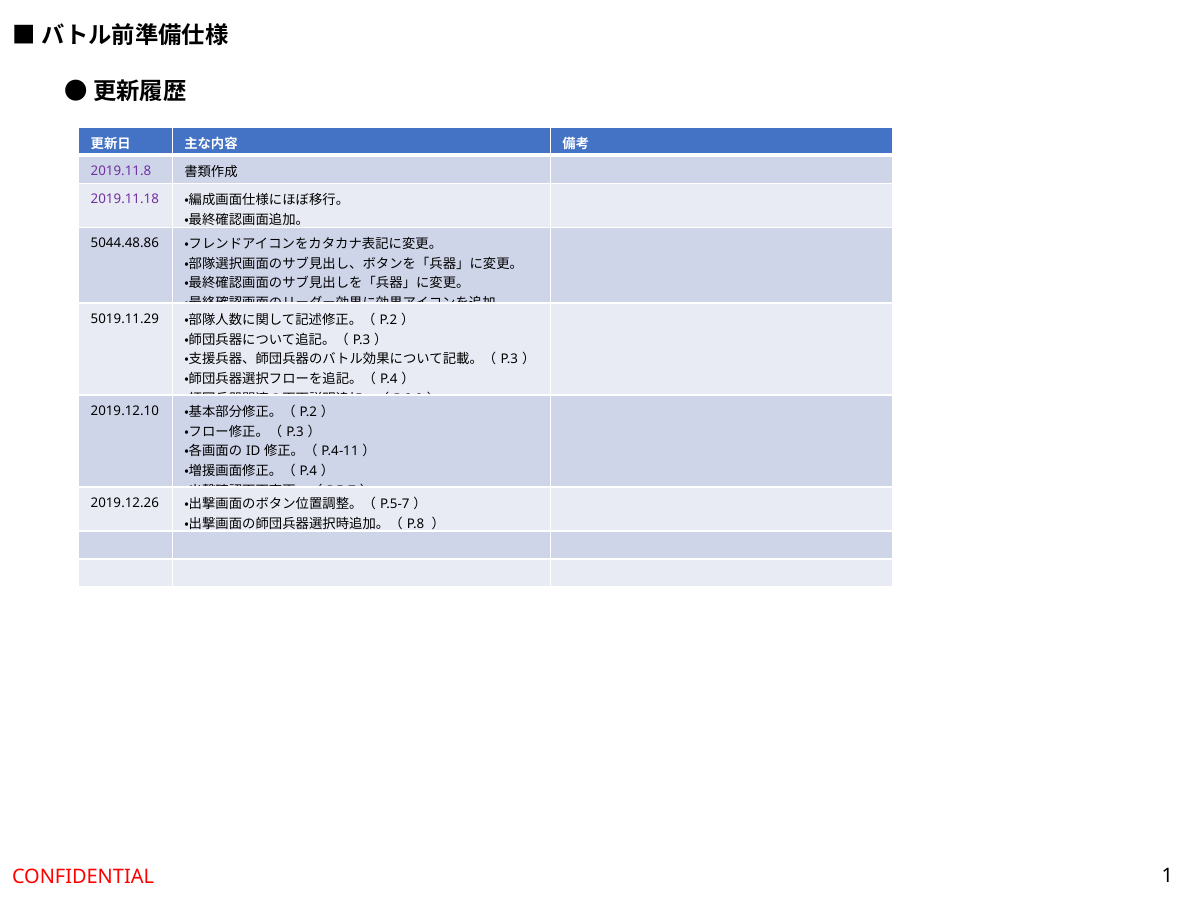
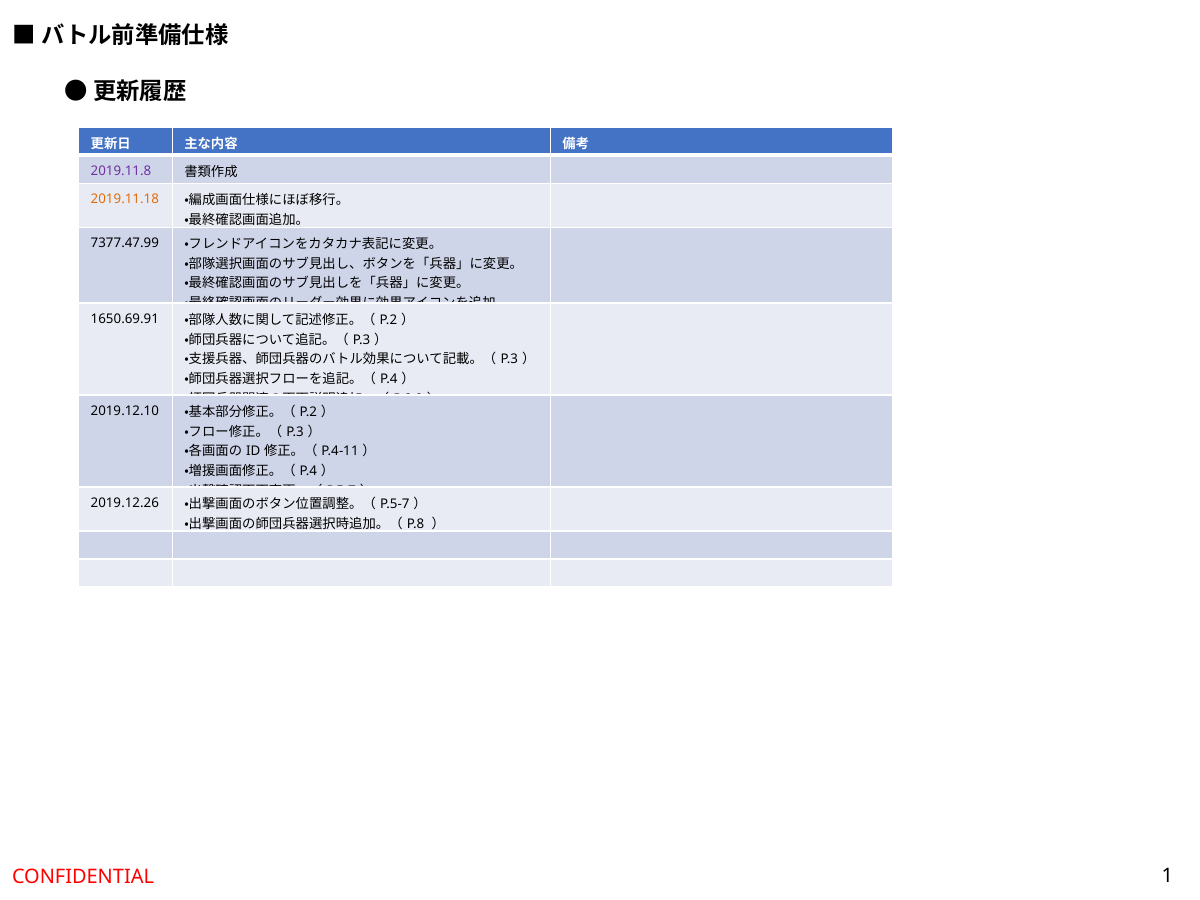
2019.11.18 colour: purple -> orange
5044.48.86: 5044.48.86 -> 7377.47.99
5019.11.29: 5019.11.29 -> 1650.69.91
